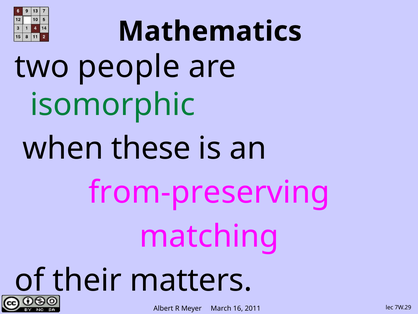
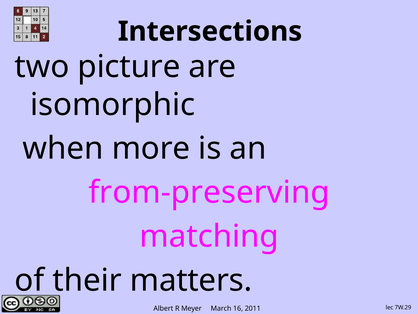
Mathematics: Mathematics -> Intersections
people: people -> picture
isomorphic colour: green -> black
these: these -> more
